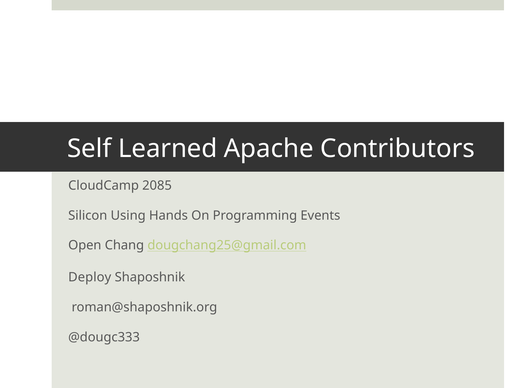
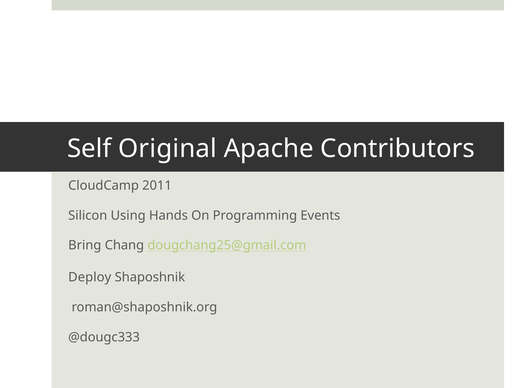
Learned: Learned -> Original
2085: 2085 -> 2011
Open: Open -> Bring
